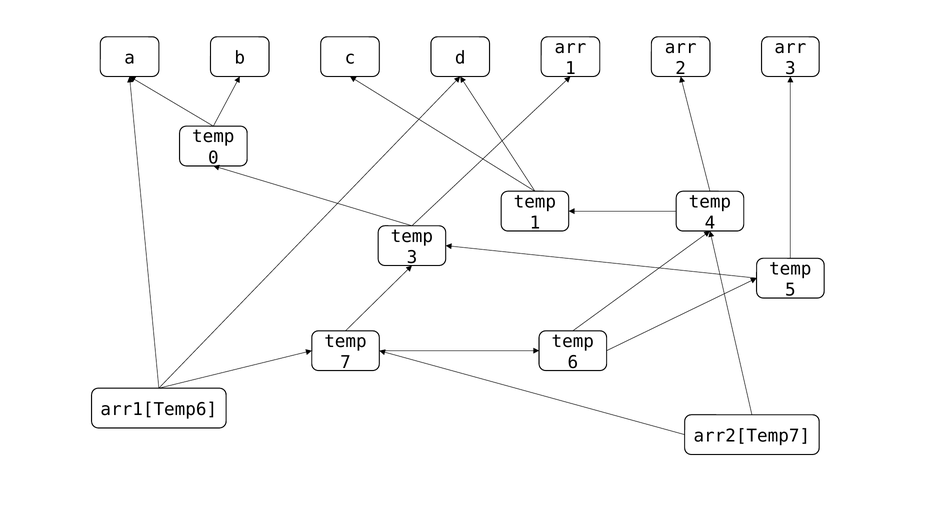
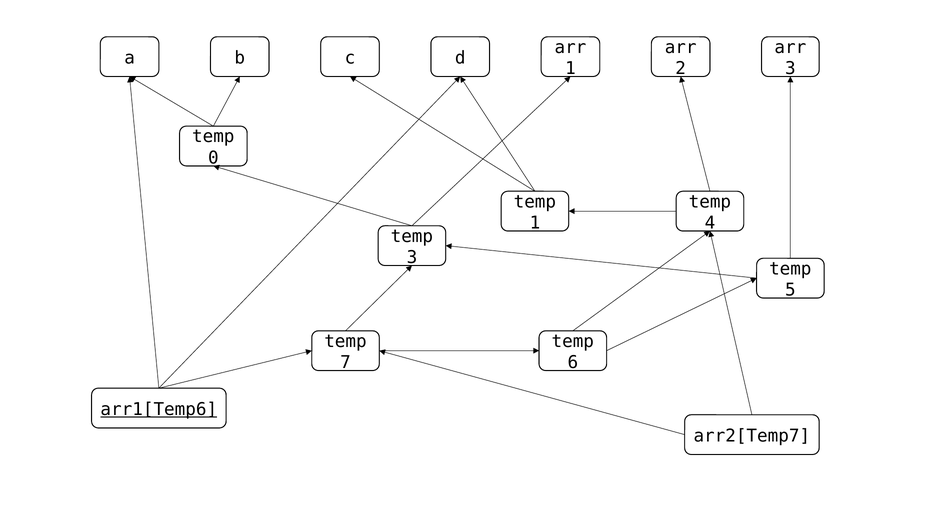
arr1[Temp6 underline: none -> present
